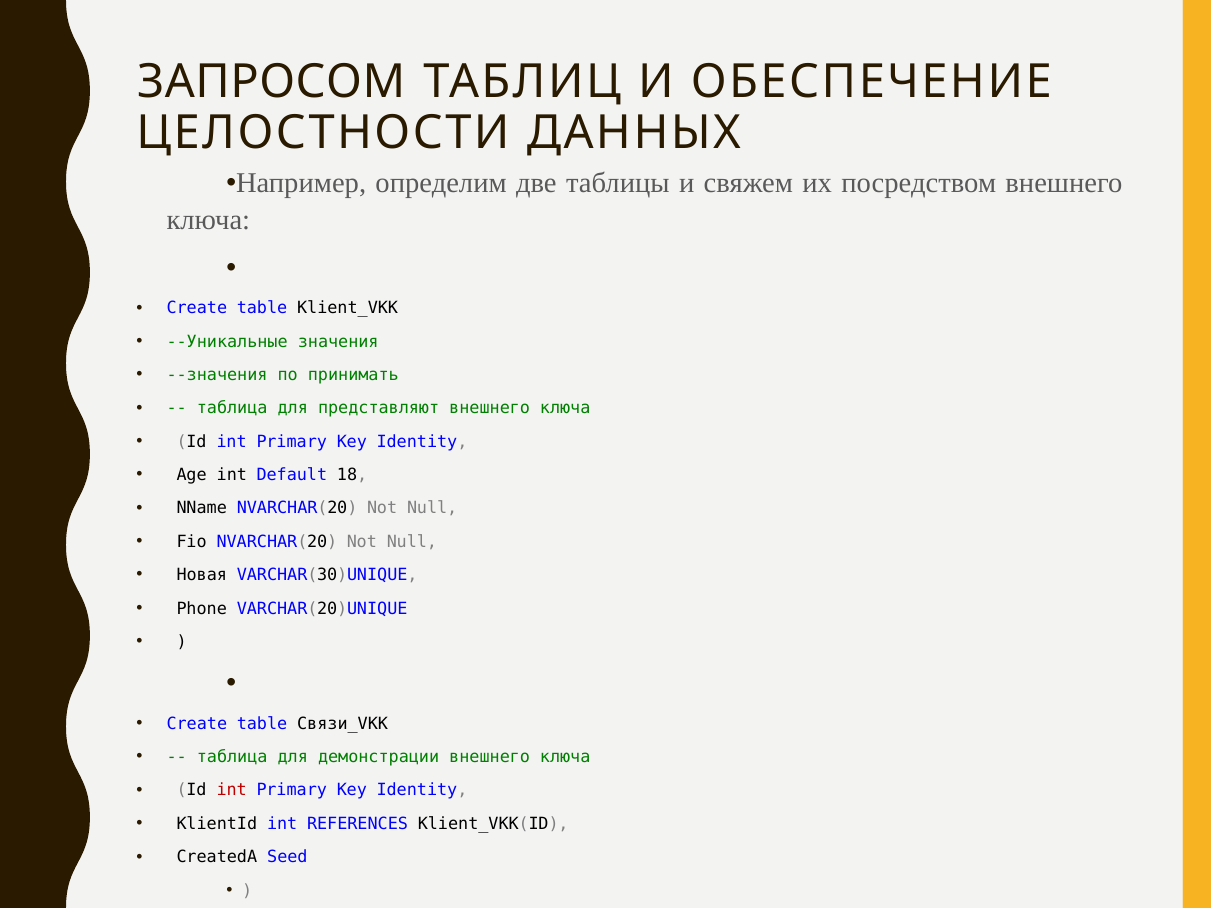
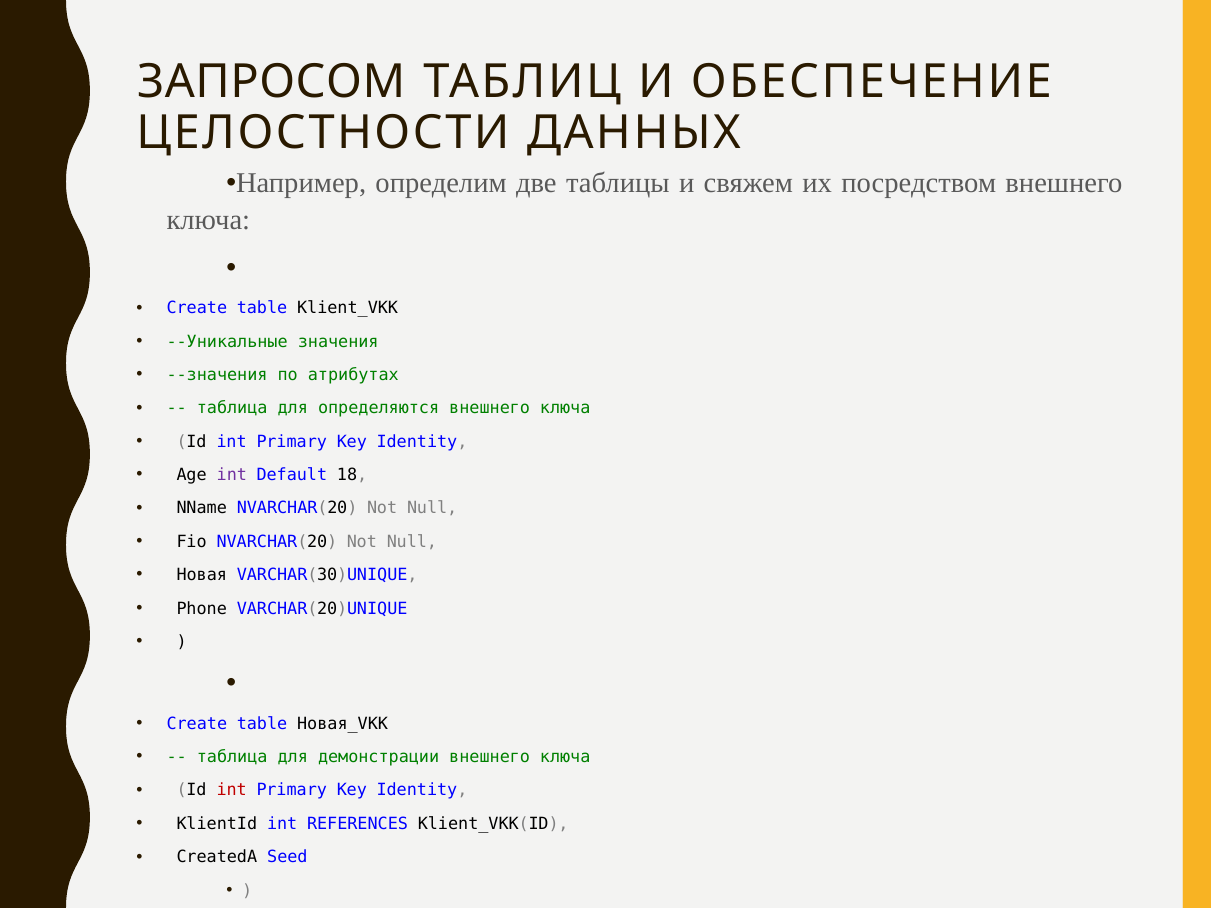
принимать: принимать -> атрибутах
представляют: представляют -> определяются
int at (232, 475) colour: black -> purple
Связи_VKK: Связи_VKK -> Новая_VKK
